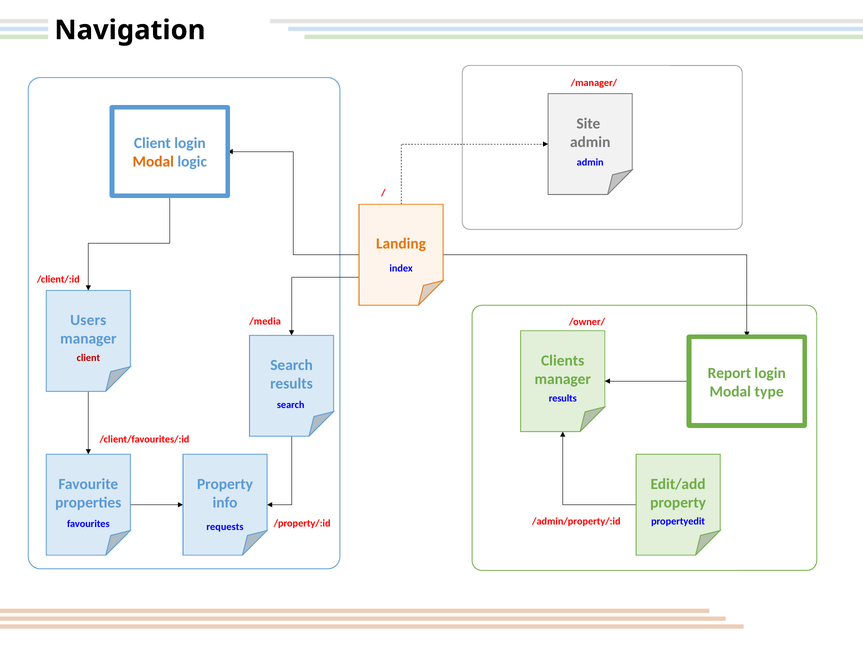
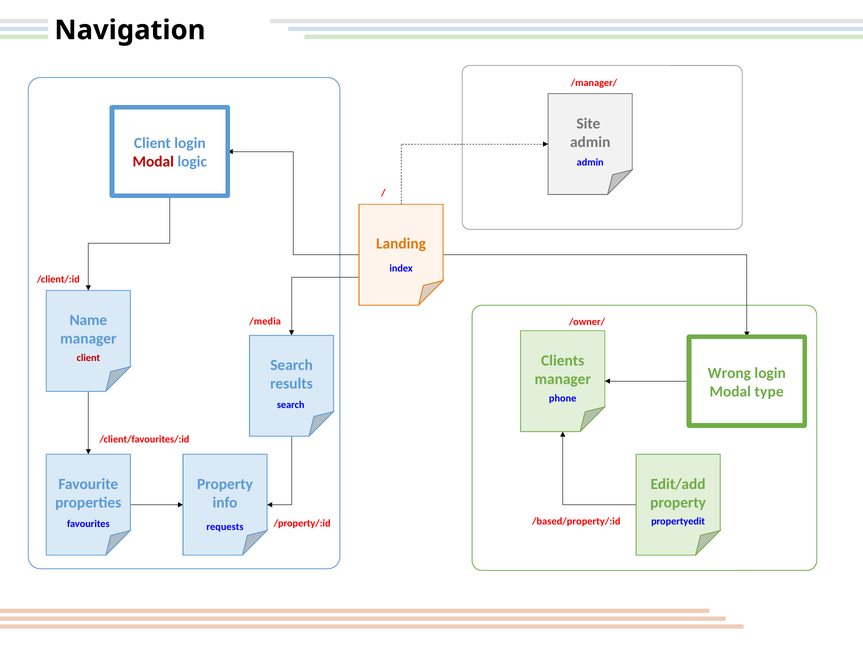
Modal at (153, 162) colour: orange -> red
Users: Users -> Name
Report: Report -> Wrong
results at (563, 398): results -> phone
/admin/property/:id: /admin/property/:id -> /based/property/:id
